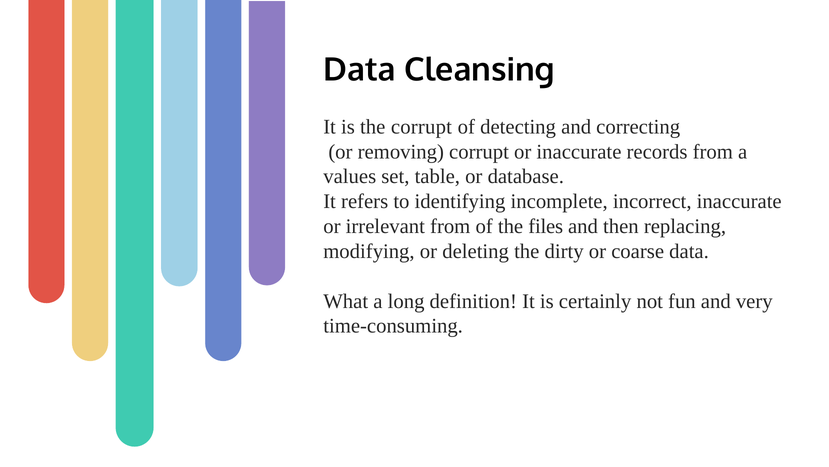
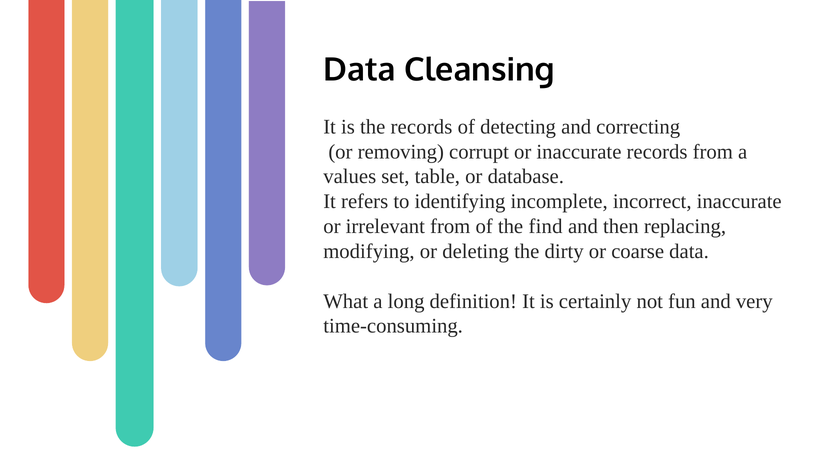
the corrupt: corrupt -> records
files: files -> find
